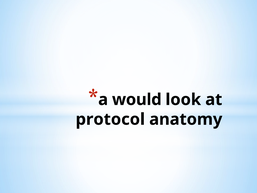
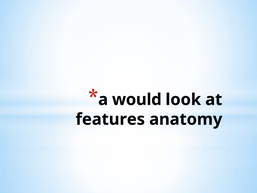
protocol: protocol -> features
